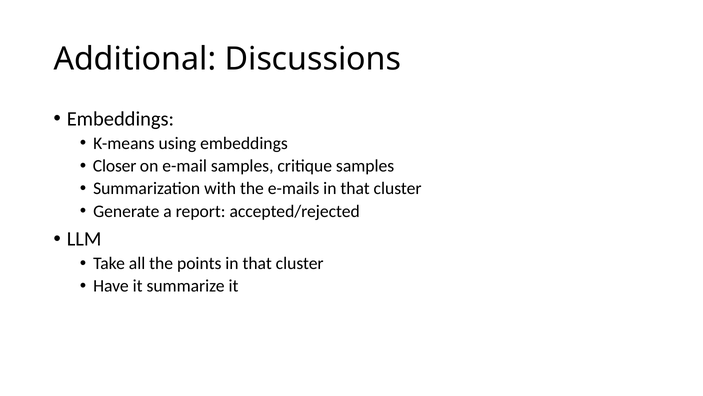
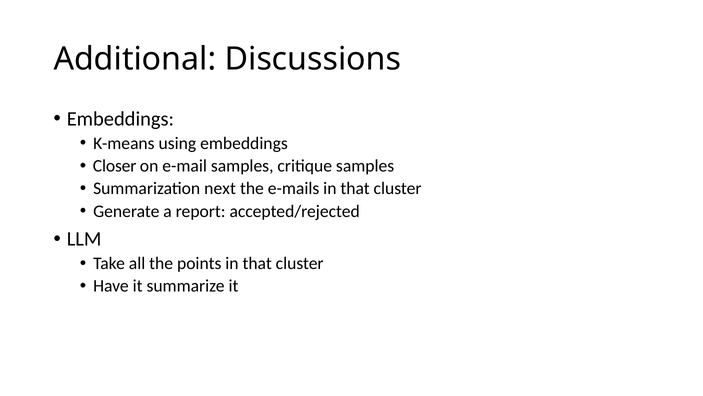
with: with -> next
